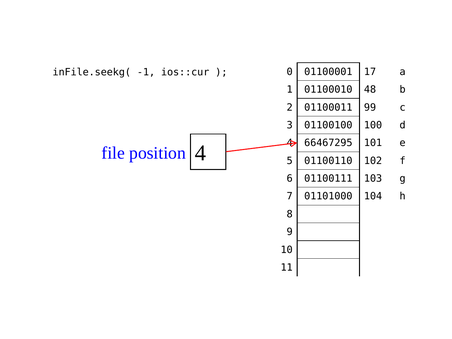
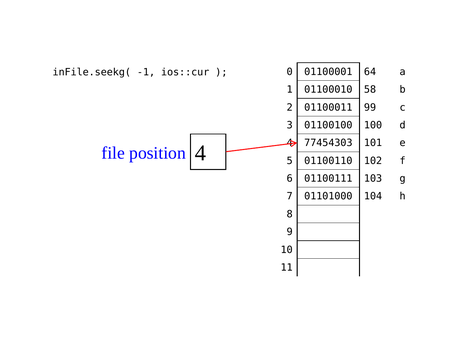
17: 17 -> 64
48: 48 -> 58
66467295: 66467295 -> 77454303
